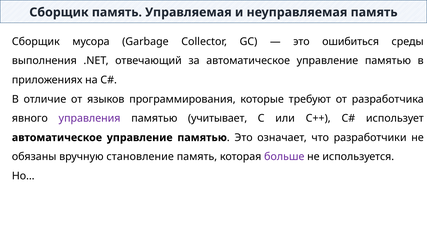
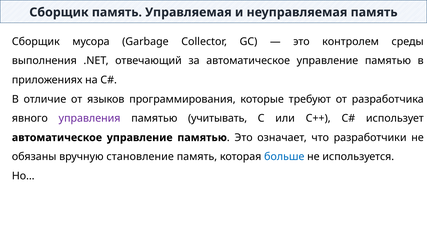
ошибиться: ошибиться -> контролем
учитывает: учитывает -> учитывать
больше colour: purple -> blue
